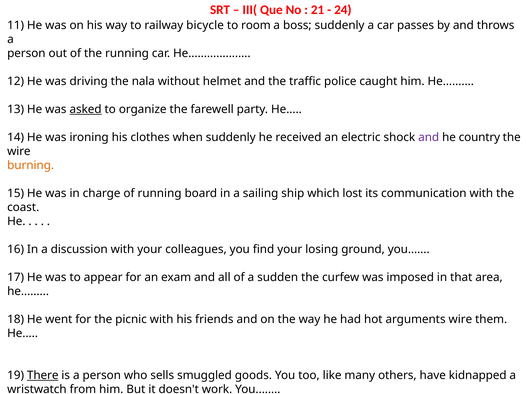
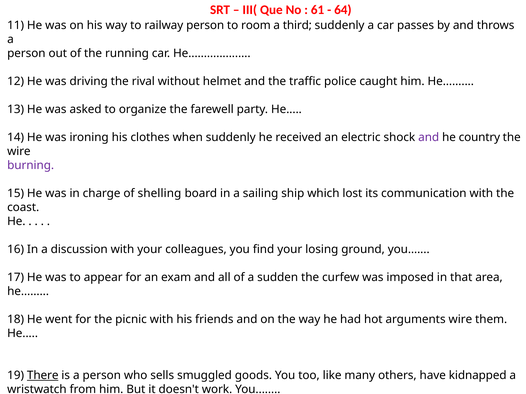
21: 21 -> 61
24: 24 -> 64
railway bicycle: bicycle -> person
boss: boss -> third
nala: nala -> rival
asked underline: present -> none
burning colour: orange -> purple
of running: running -> shelling
